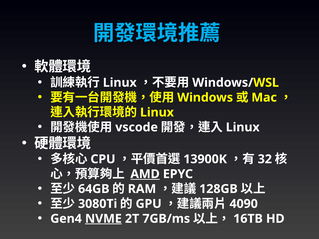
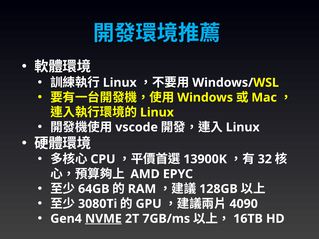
AMD underline: present -> none
